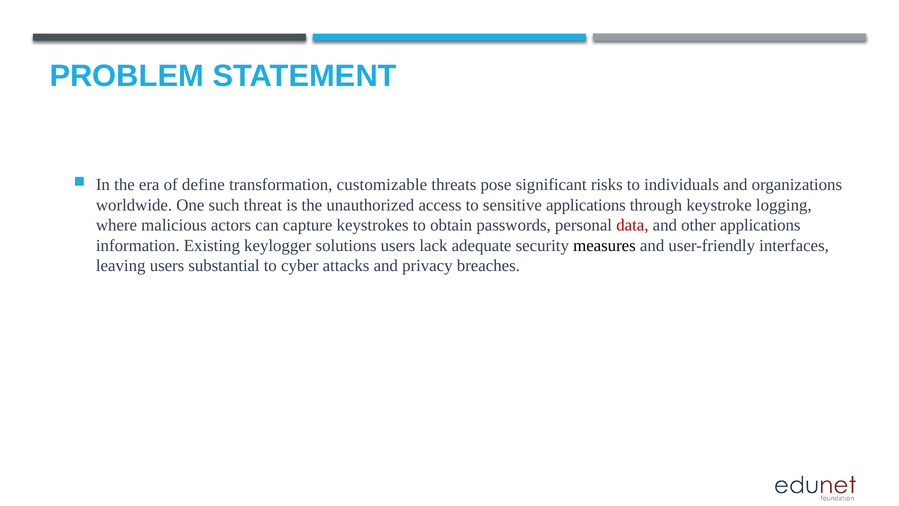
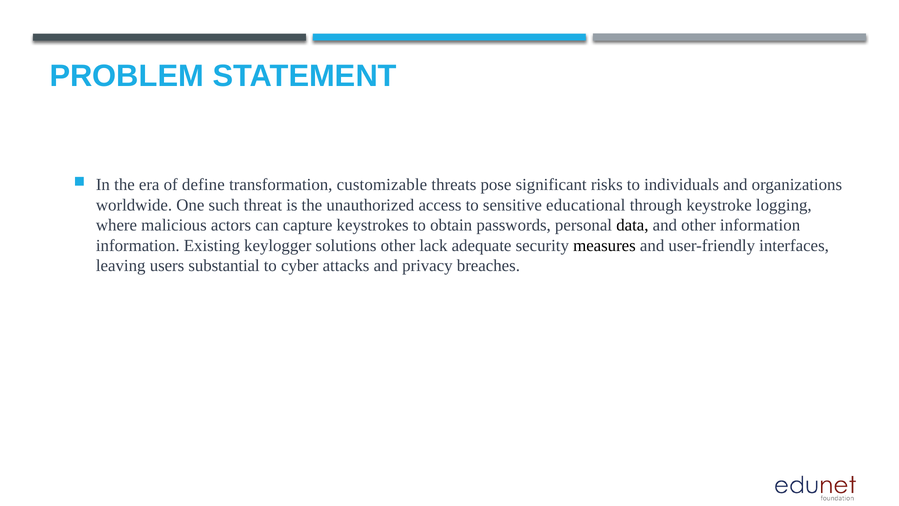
sensitive applications: applications -> educational
data colour: red -> black
other applications: applications -> information
solutions users: users -> other
